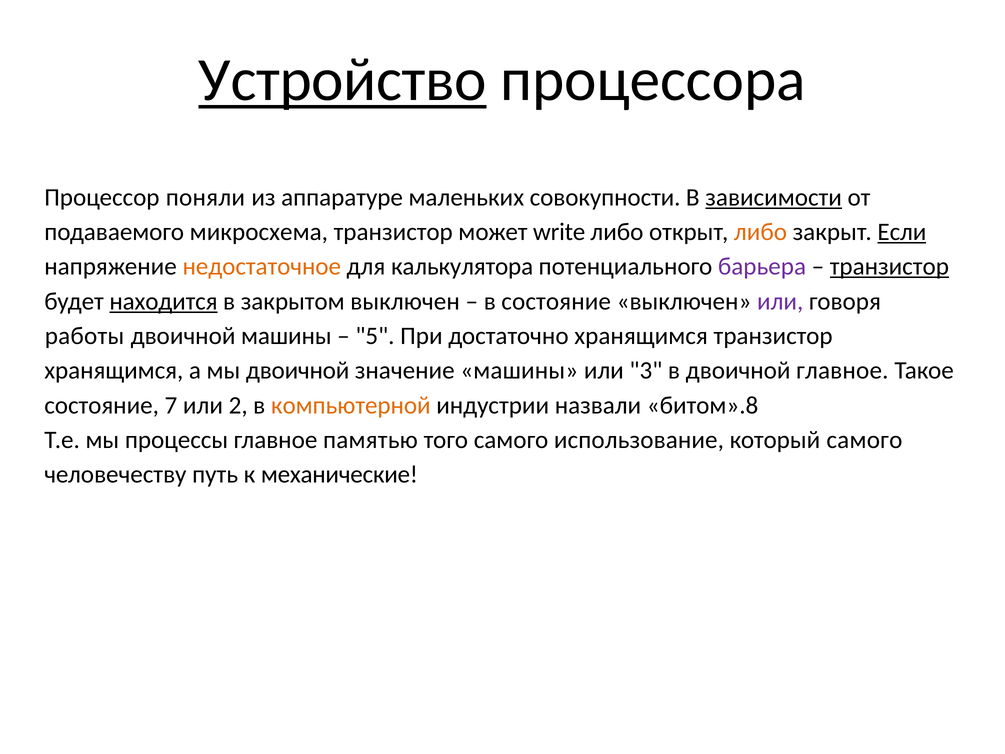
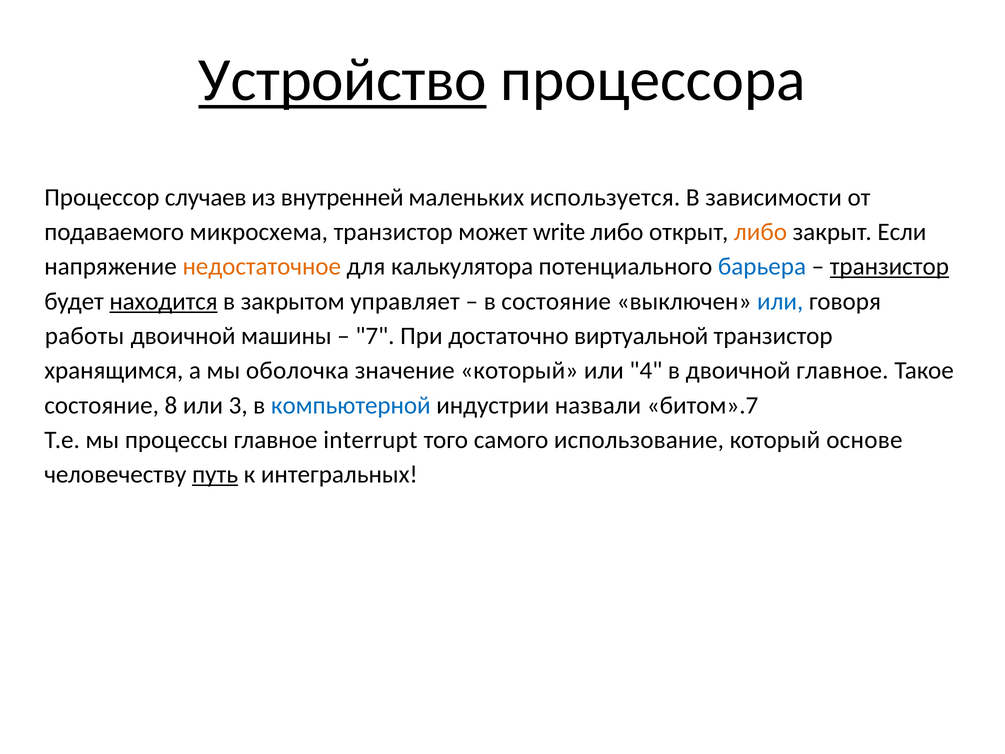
поняли: поняли -> случаев
аппаратуре: аппаратуре -> внутренней
совокупности: совокупности -> используется
зависимости underline: present -> none
Если underline: present -> none
барьера colour: purple -> blue
закрытом выключен: выключен -> управляет
или at (780, 301) colour: purple -> blue
5: 5 -> 7
достаточно хранящимся: хранящимся -> виртуальной
мы двоичной: двоичной -> оболочка
значение машины: машины -> который
3: 3 -> 4
7: 7 -> 8
2: 2 -> 3
компьютерной colour: orange -> blue
битом».8: битом».8 -> битом».7
памятью: памятью -> interrupt
который самого: самого -> основе
путь underline: none -> present
механические: механические -> интегральных
